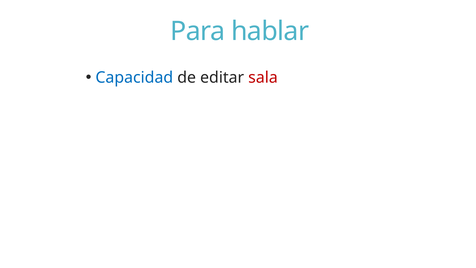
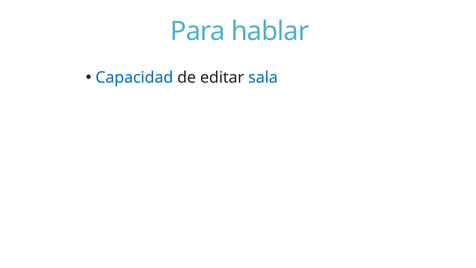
sala colour: red -> blue
